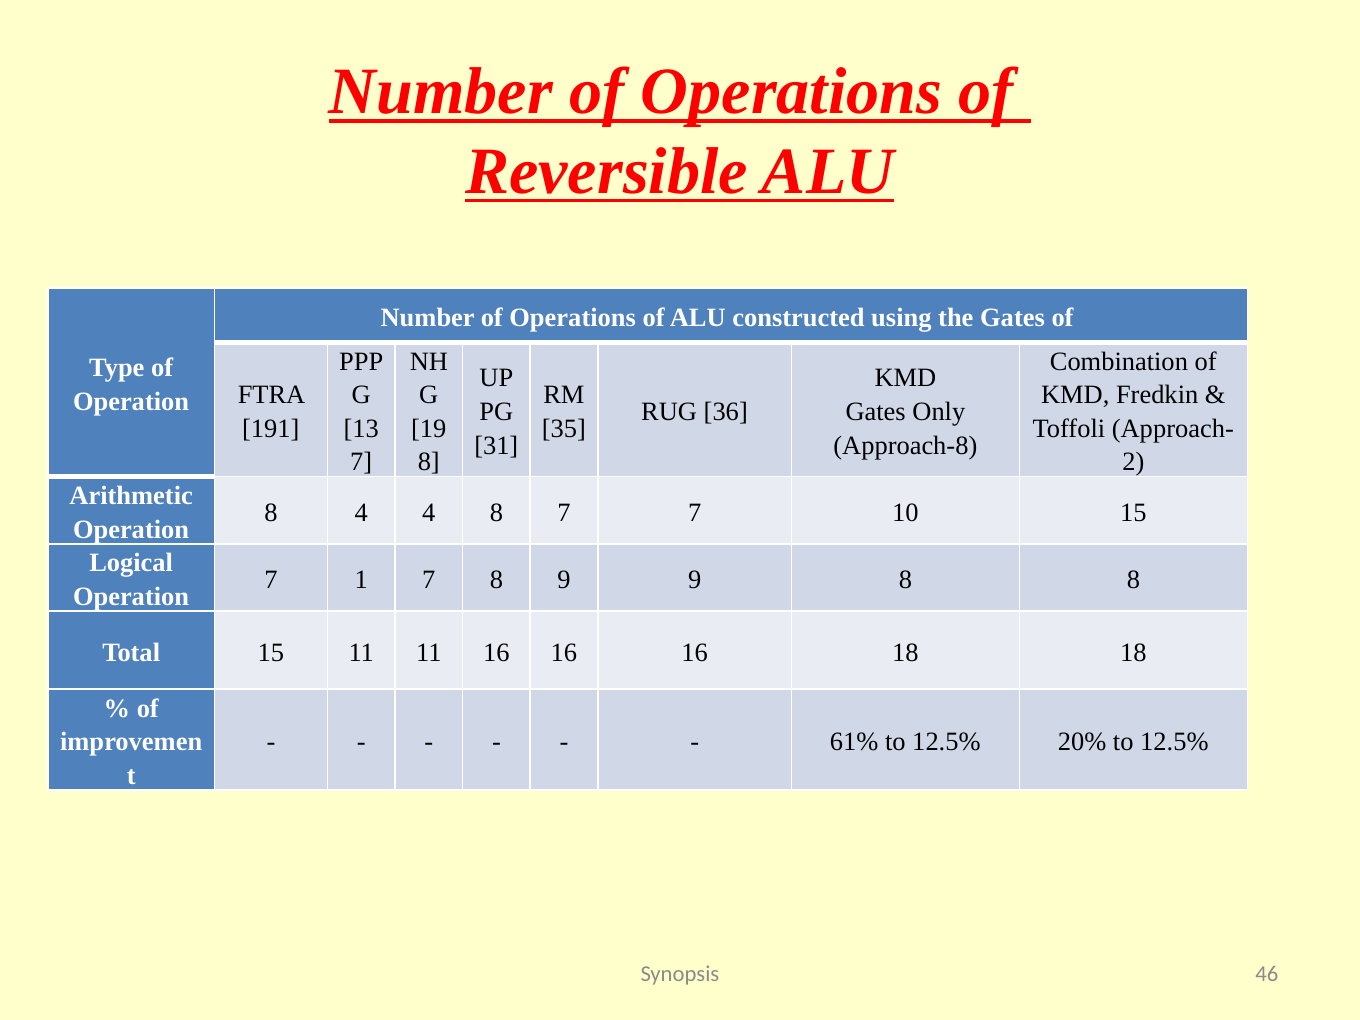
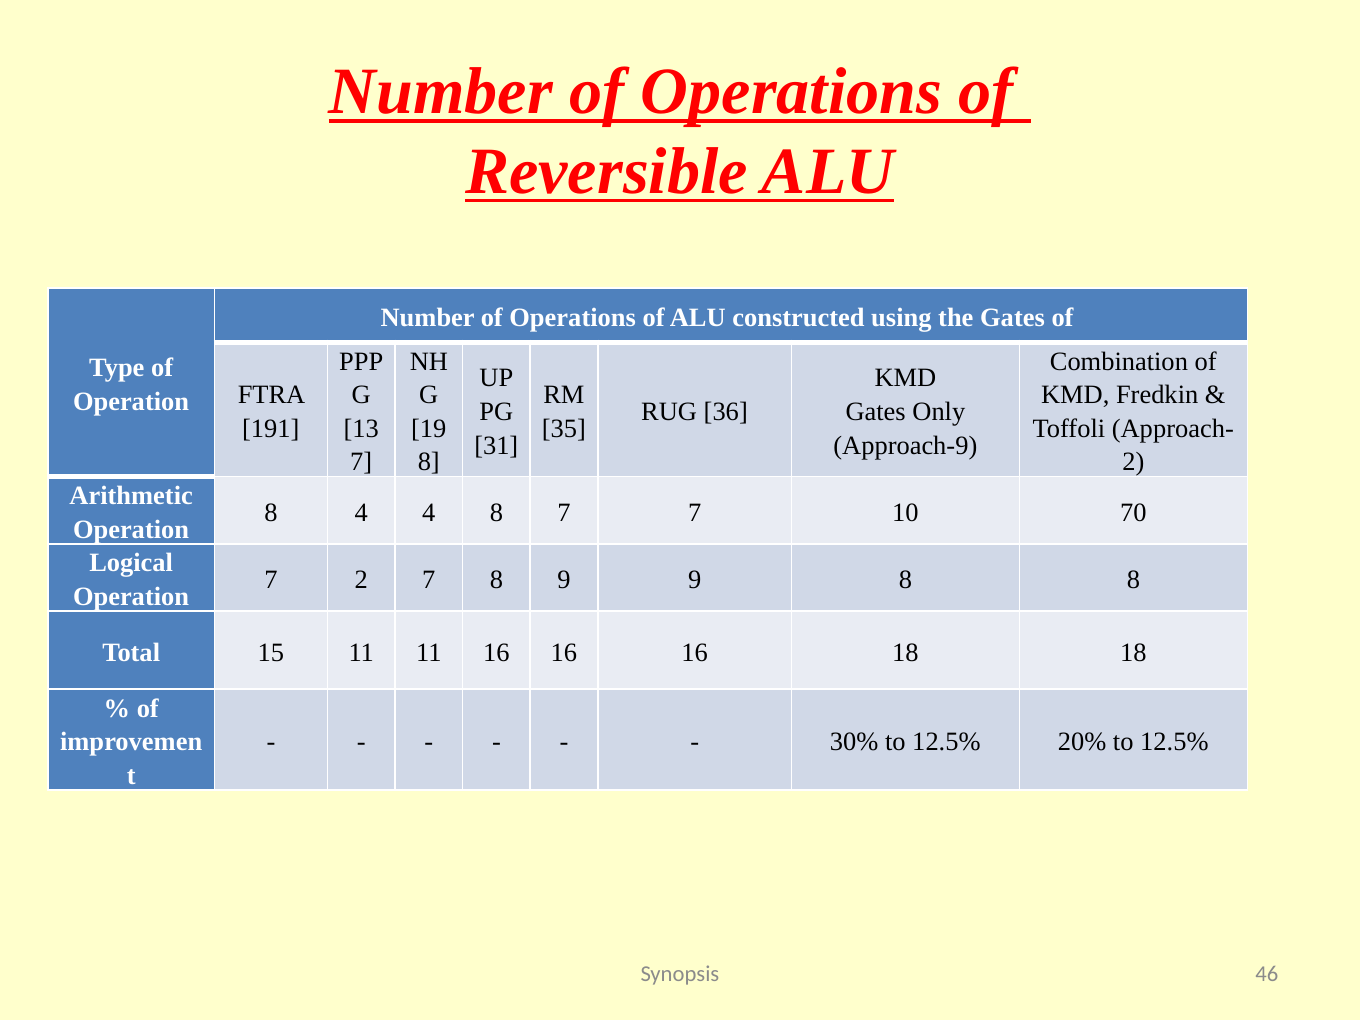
Approach-8: Approach-8 -> Approach-9
10 15: 15 -> 70
7 1: 1 -> 2
61%: 61% -> 30%
